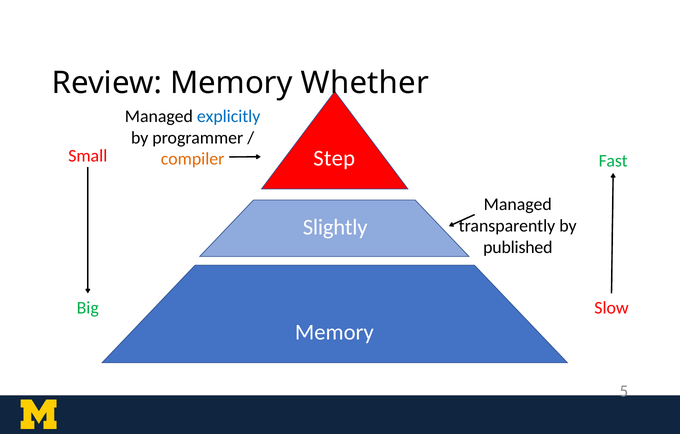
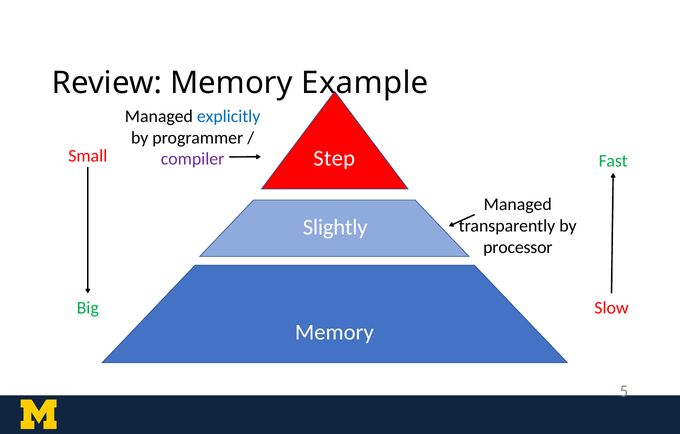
Whether: Whether -> Example
compiler colour: orange -> purple
published: published -> processor
